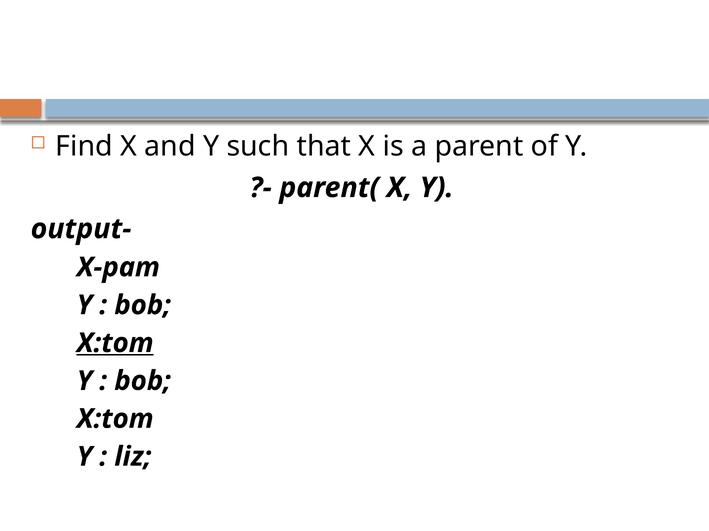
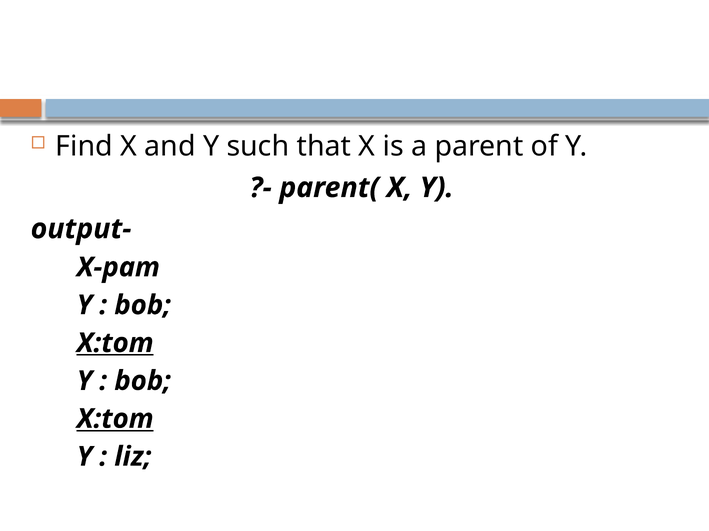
X:tom at (115, 419) underline: none -> present
